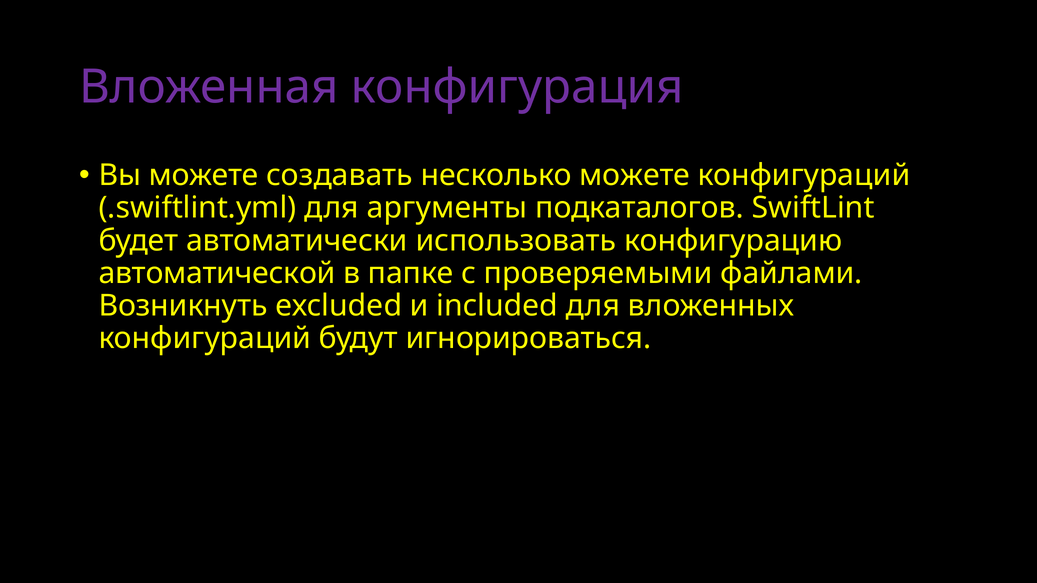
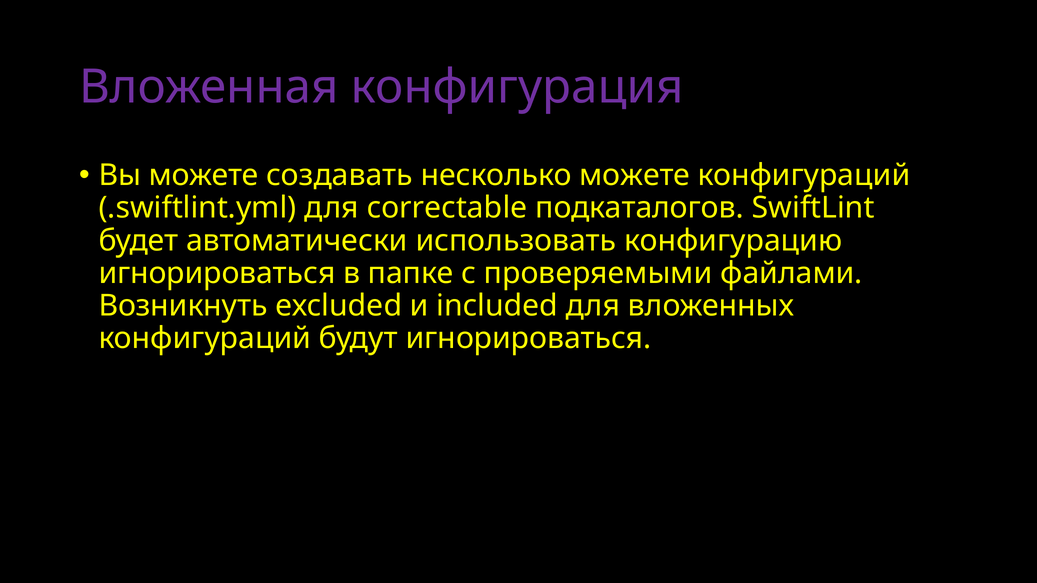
аргументы: аргументы -> correctable
автоматической at (217, 273): автоматической -> игнорироваться
